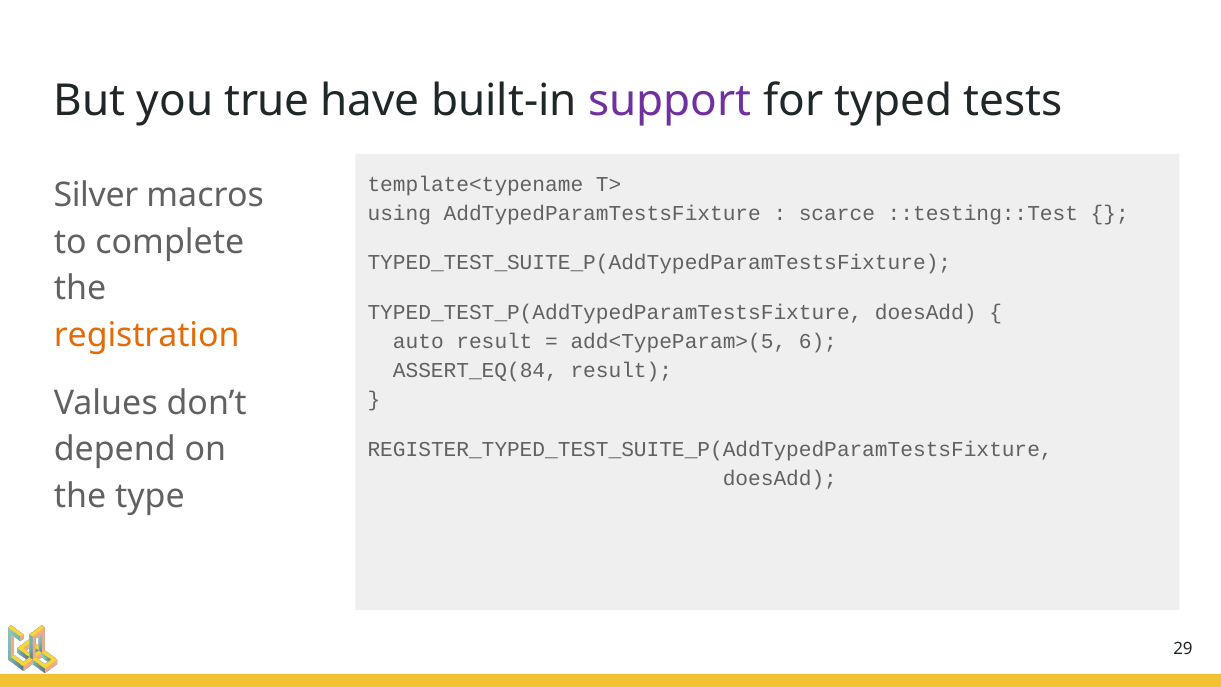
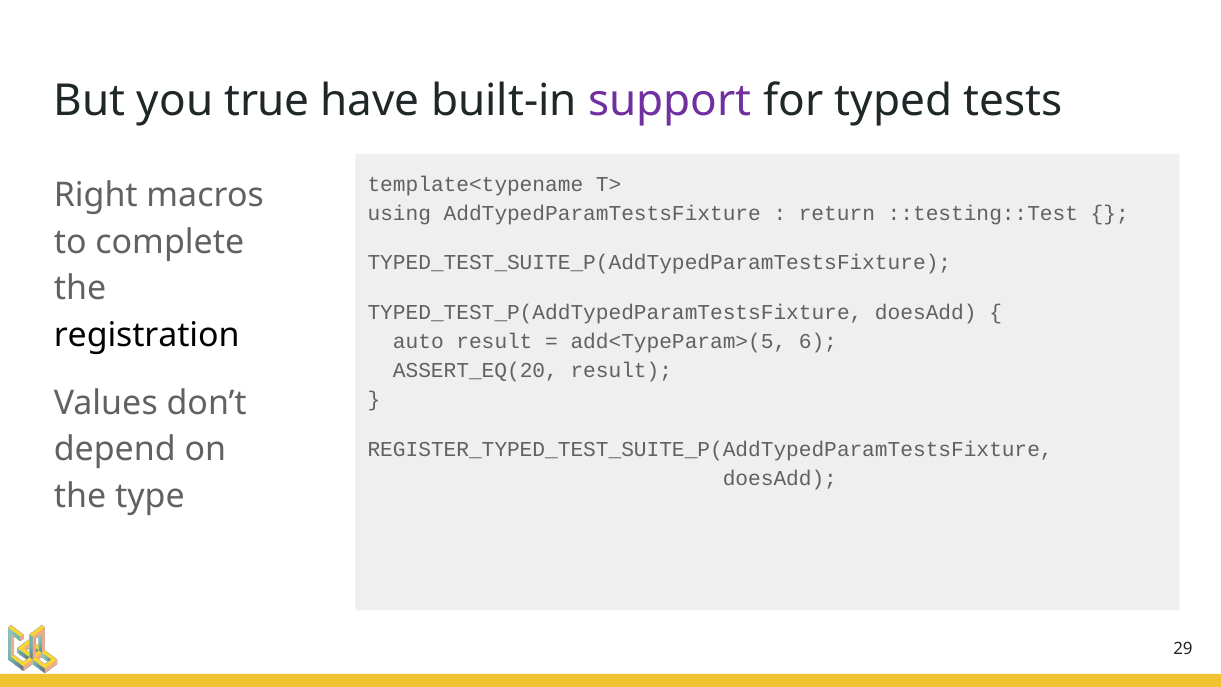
Silver: Silver -> Right
scarce: scarce -> return
registration colour: orange -> black
ASSERT_EQ(84: ASSERT_EQ(84 -> ASSERT_EQ(20
